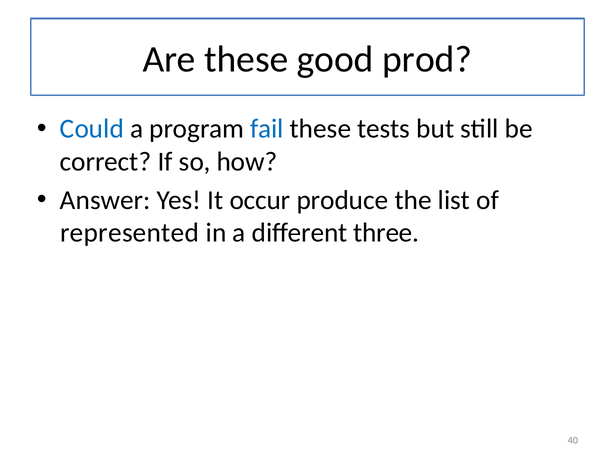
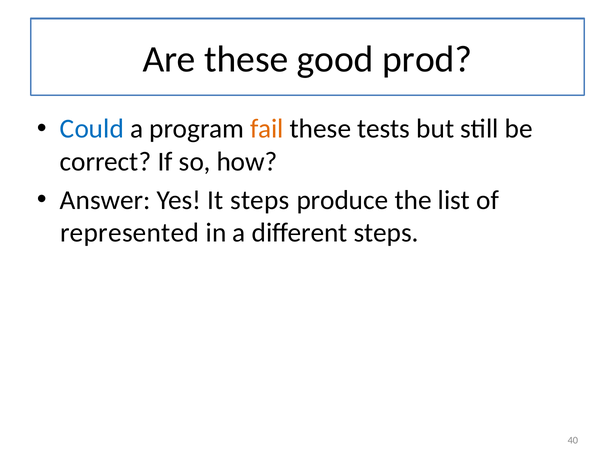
fail colour: blue -> orange
It occur: occur -> steps
different three: three -> steps
